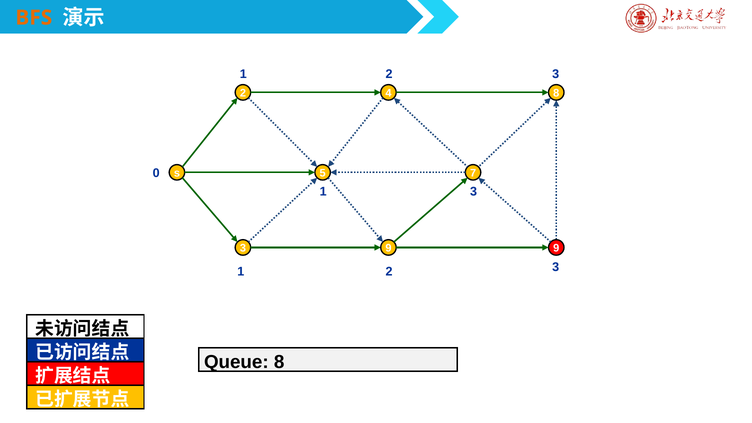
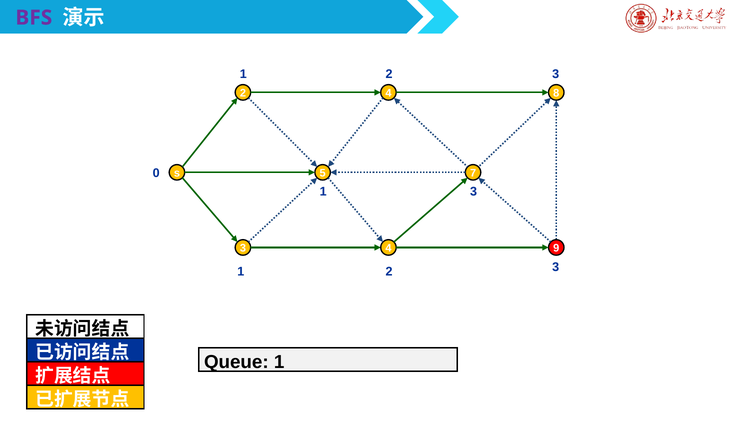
BFS colour: orange -> purple
3 9: 9 -> 4
Queue 8: 8 -> 1
